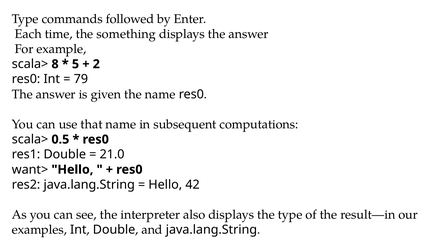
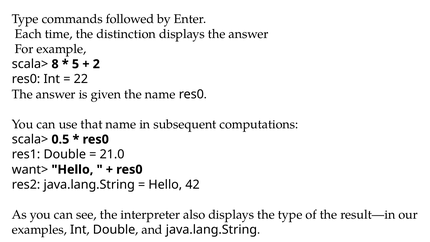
something: something -> distinction
79: 79 -> 22
